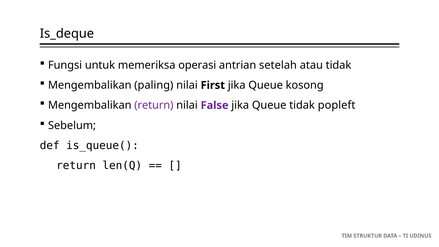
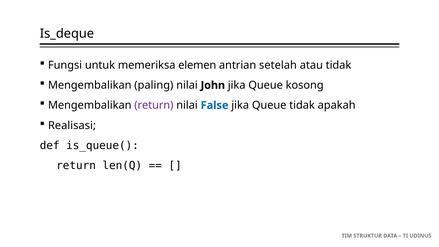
operasi: operasi -> elemen
First: First -> John
False colour: purple -> blue
popleft: popleft -> apakah
Sebelum: Sebelum -> Realisasi
